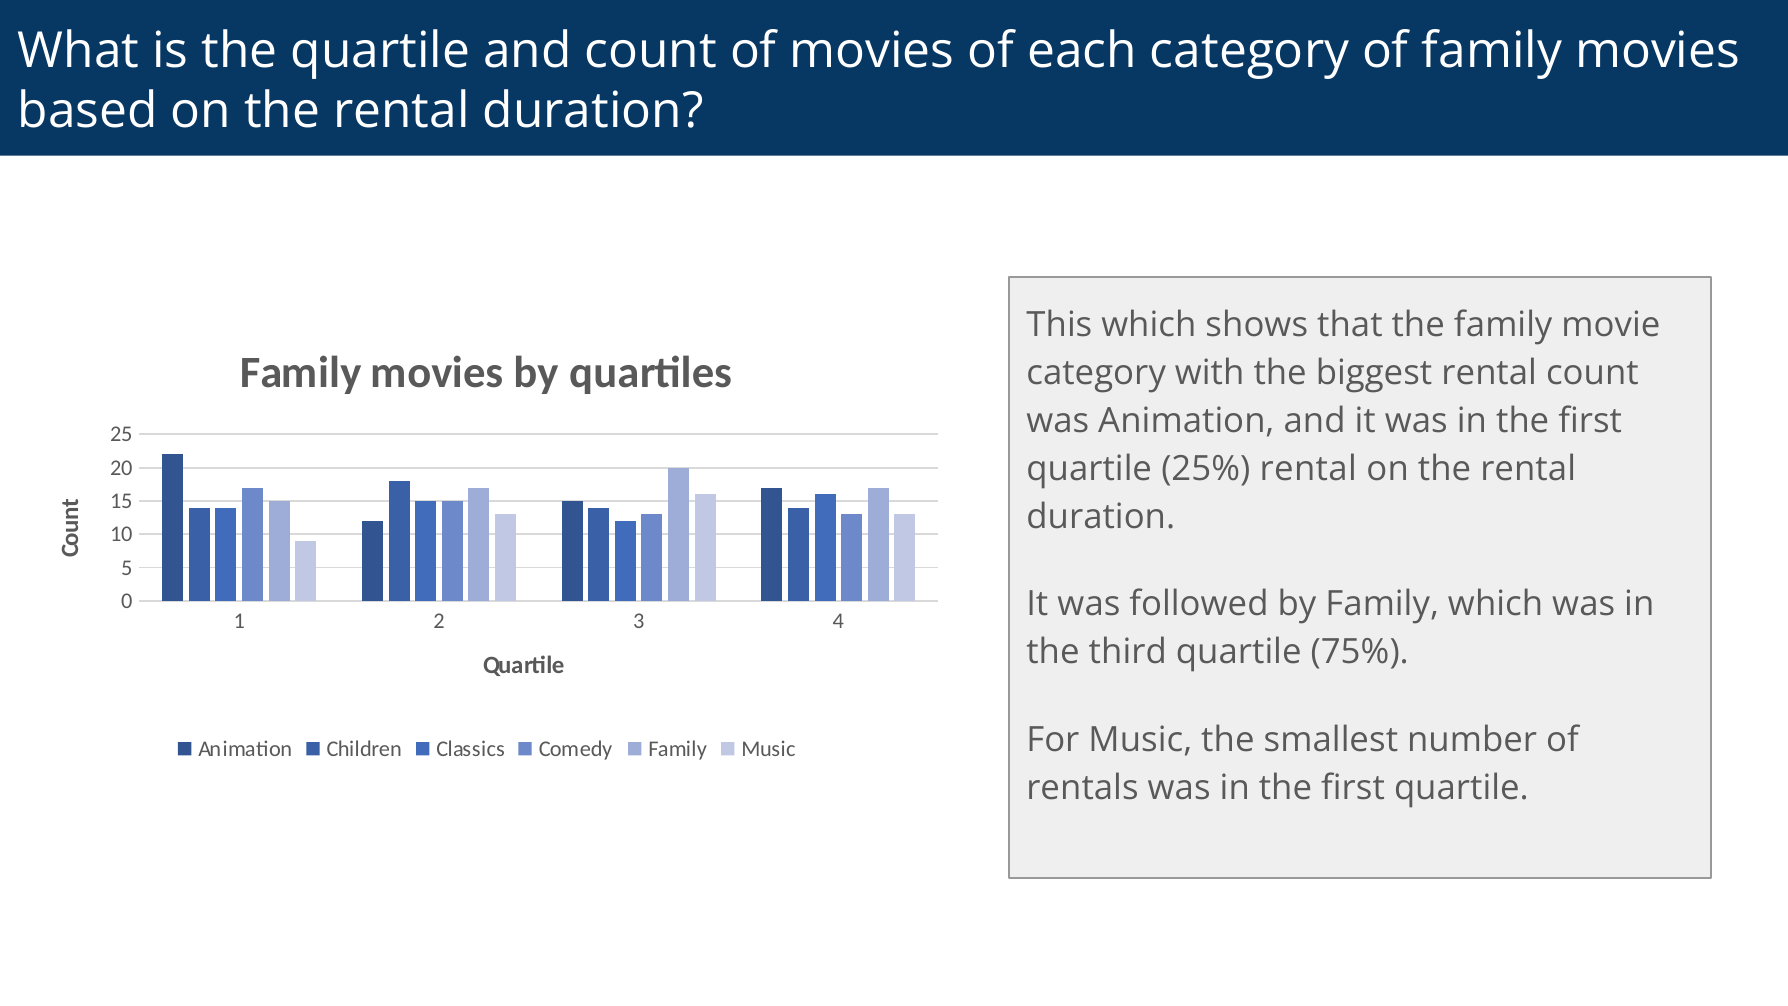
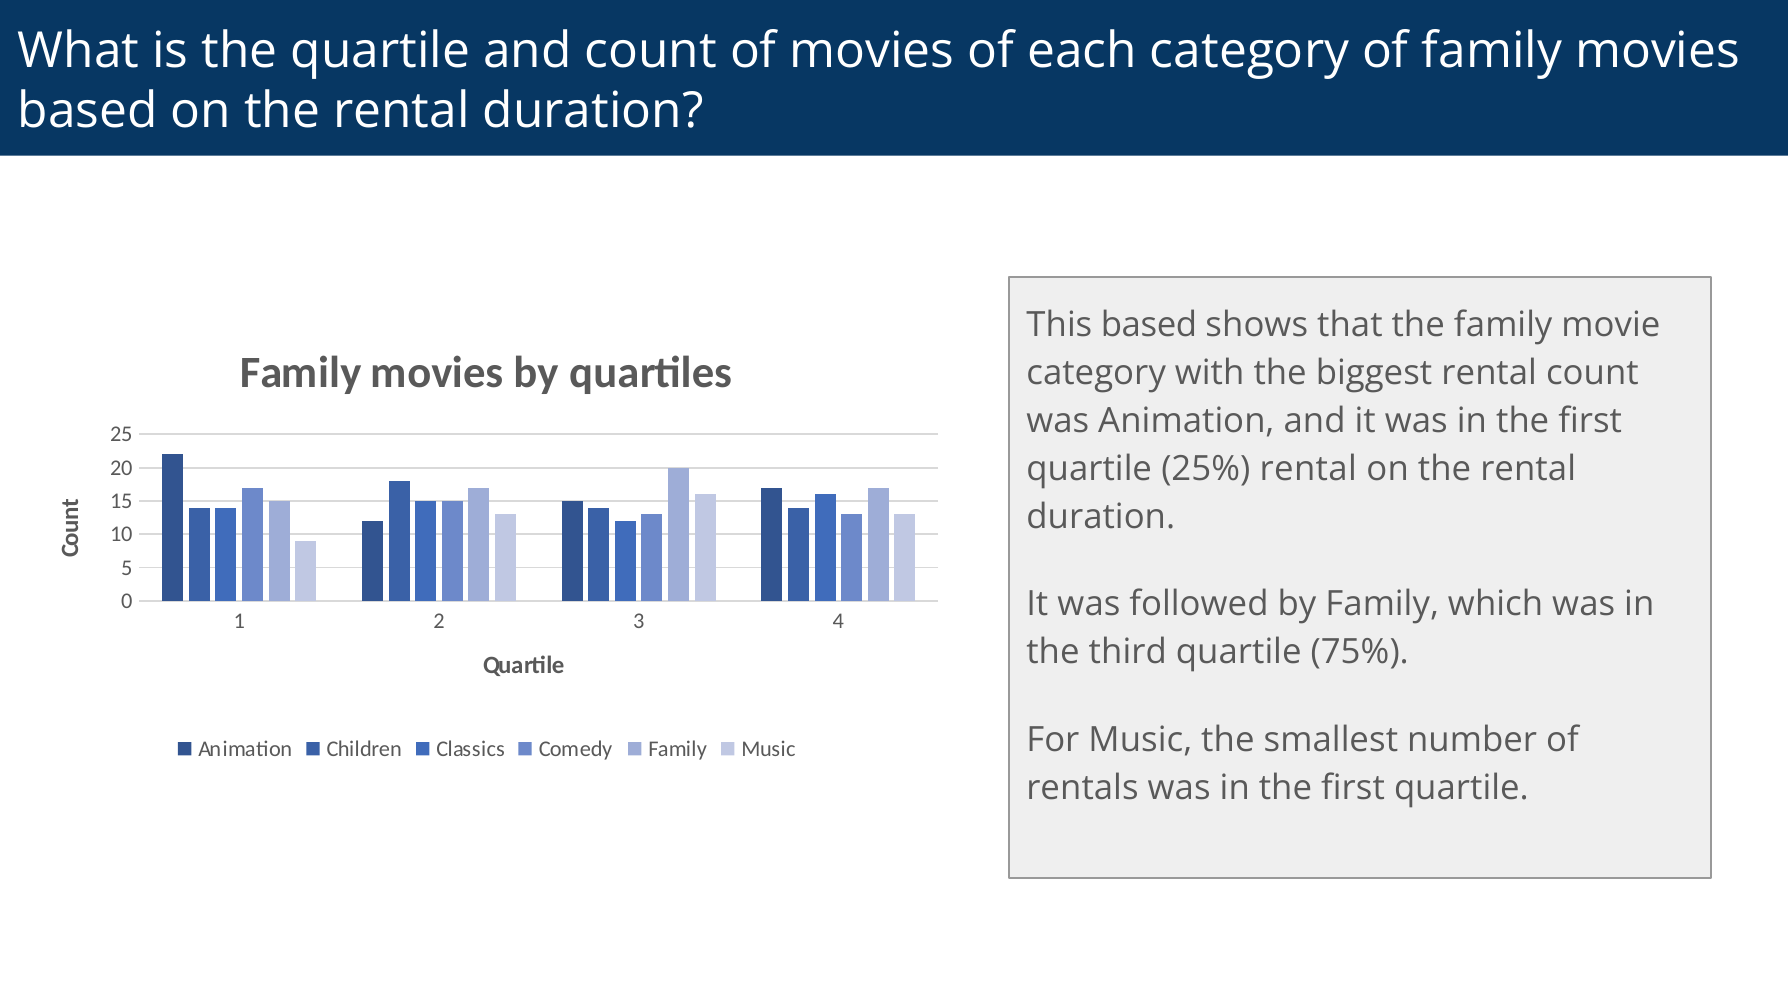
This which: which -> based
